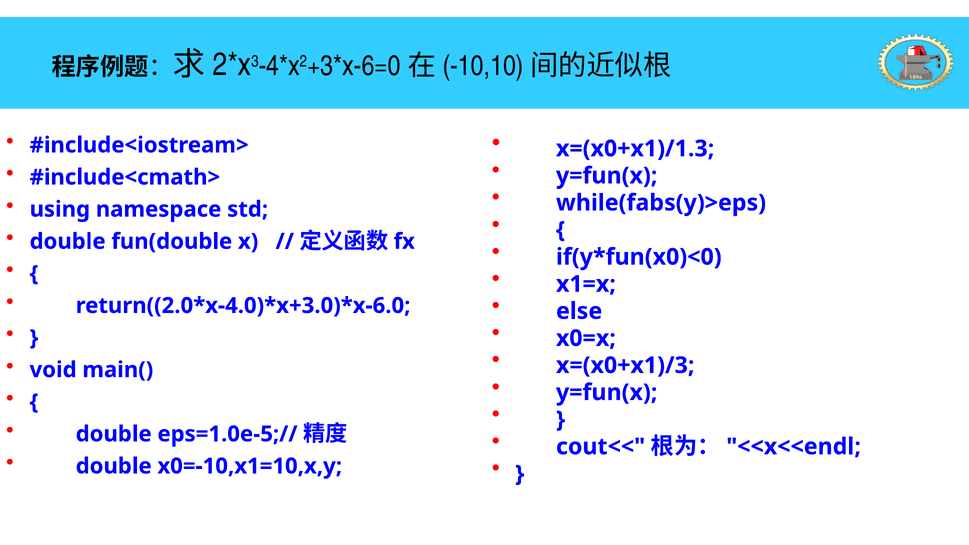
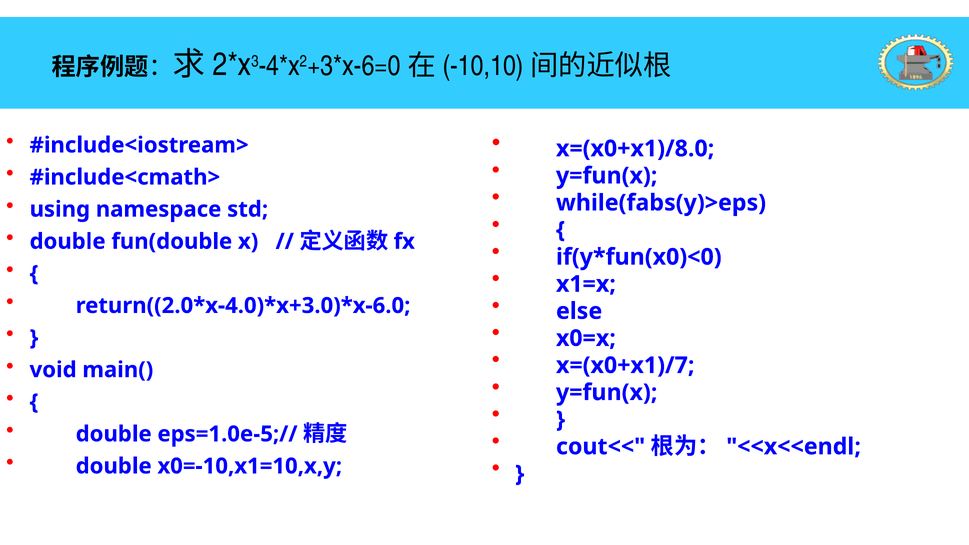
x=(x0+x1)/1.3: x=(x0+x1)/1.3 -> x=(x0+x1)/8.0
x=(x0+x1)/3: x=(x0+x1)/3 -> x=(x0+x1)/7
